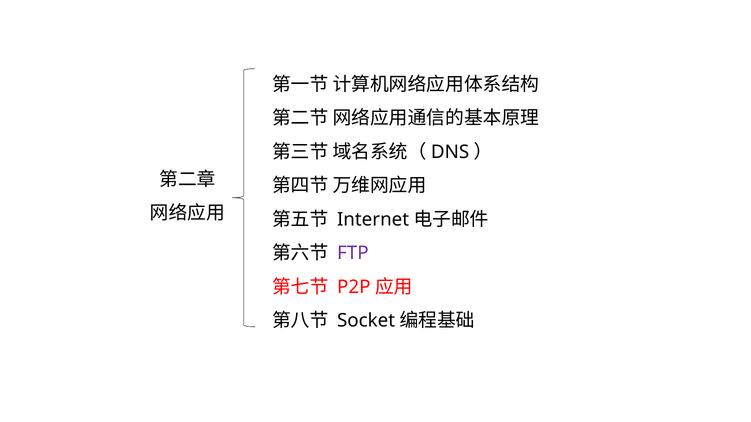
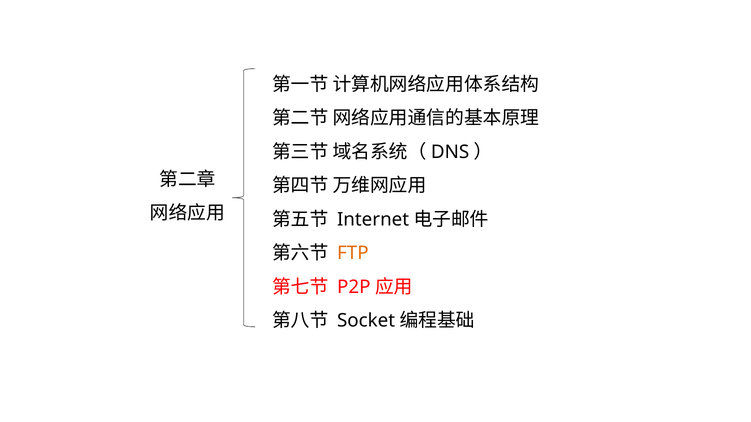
FTP colour: purple -> orange
